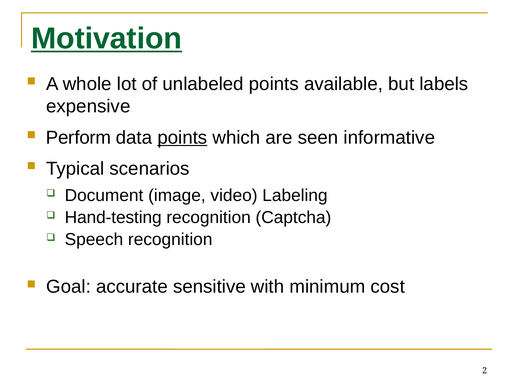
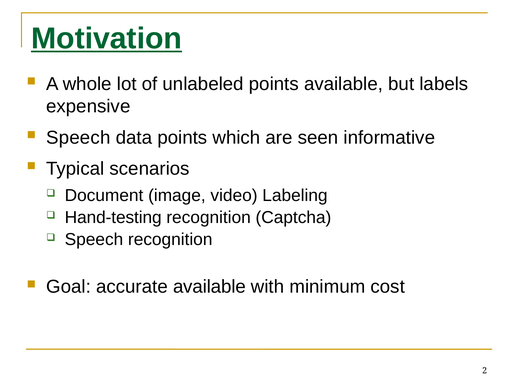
Perform at (79, 138): Perform -> Speech
points at (182, 138) underline: present -> none
accurate sensitive: sensitive -> available
